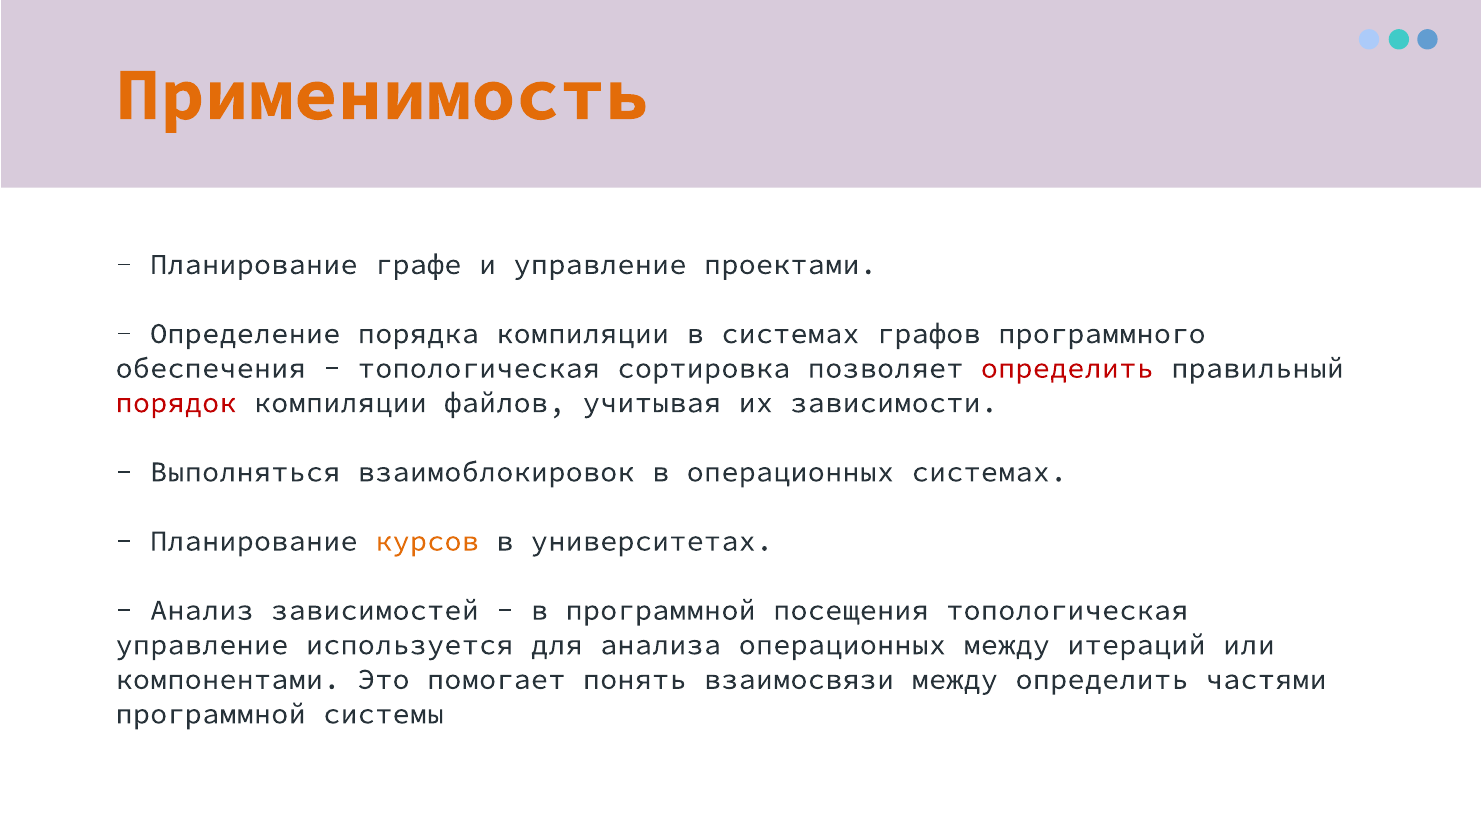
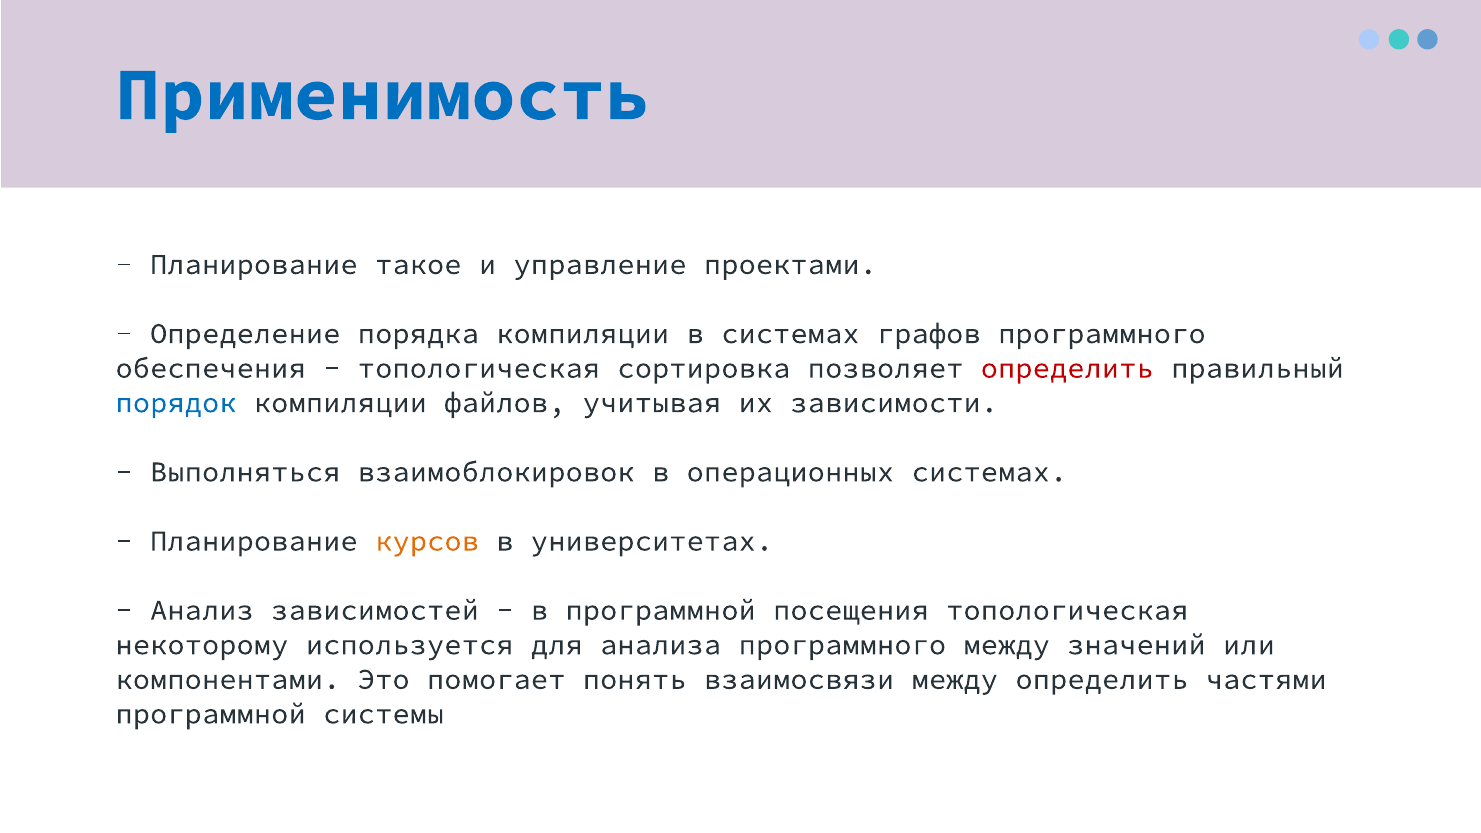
Применимость colour: orange -> blue
графе: графе -> такое
порядок colour: red -> blue
управление at (202, 645): управление -> некоторому
анализа операционных: операционных -> программного
итераций: итераций -> значений
